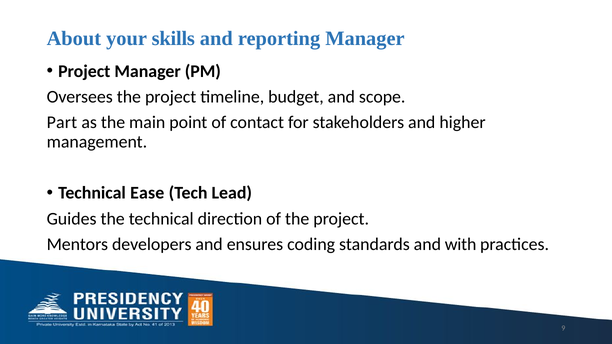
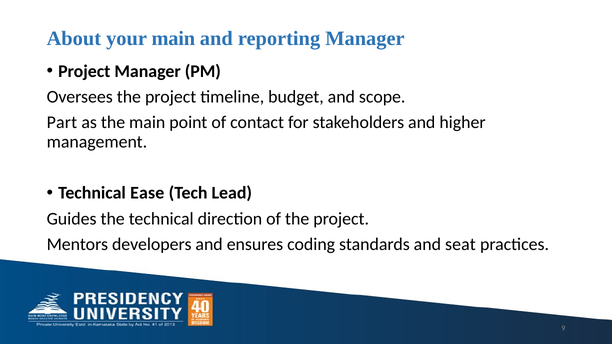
your skills: skills -> main
with: with -> seat
